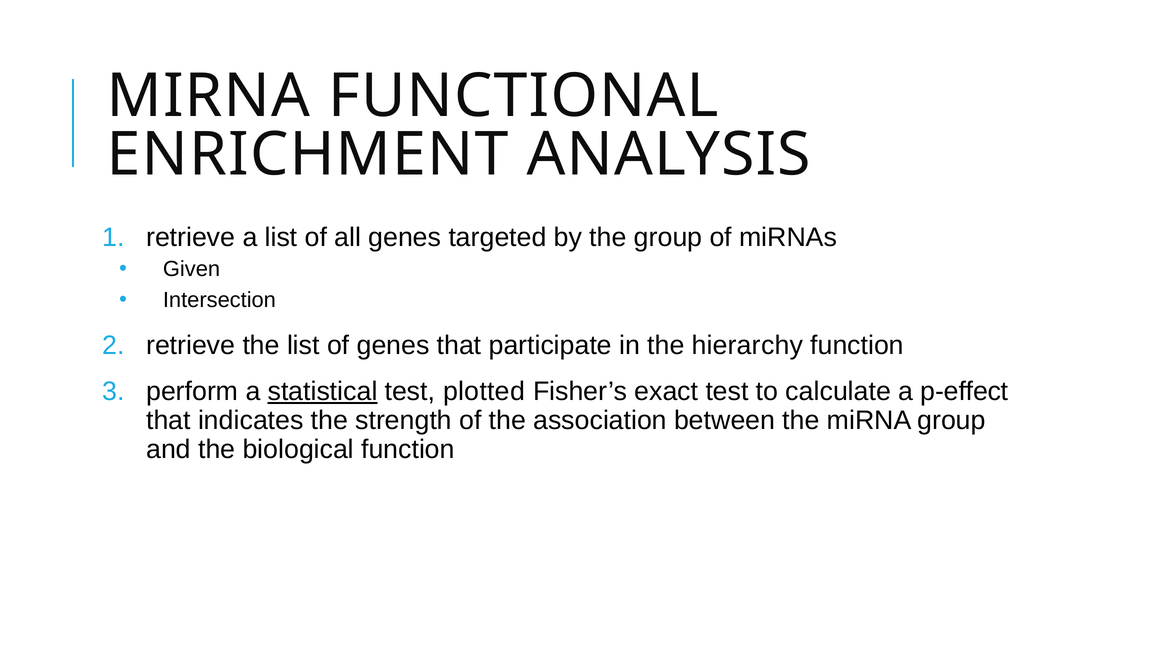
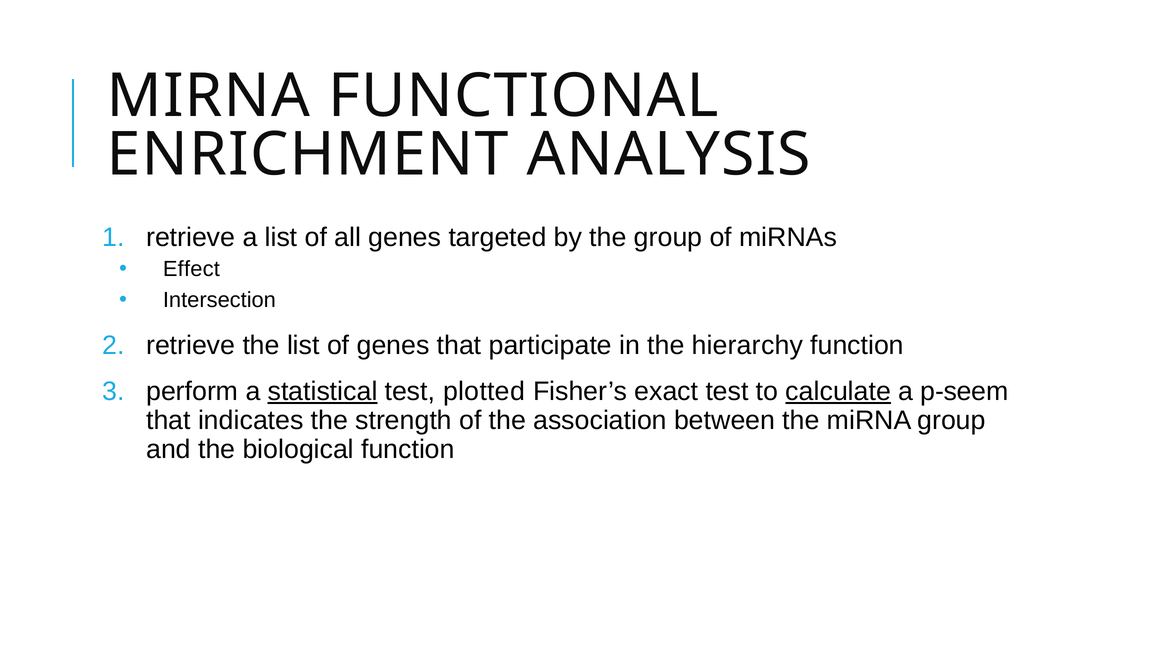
Given: Given -> Effect
calculate underline: none -> present
p-effect: p-effect -> p-seem
